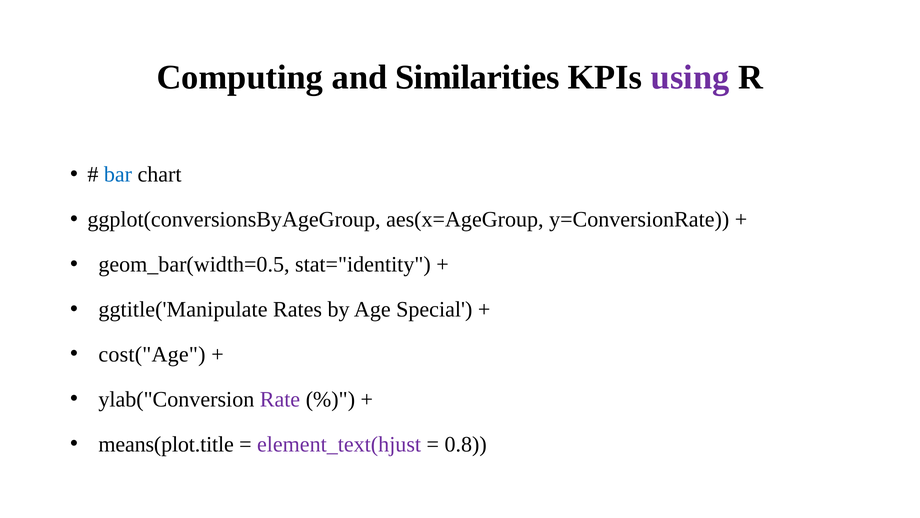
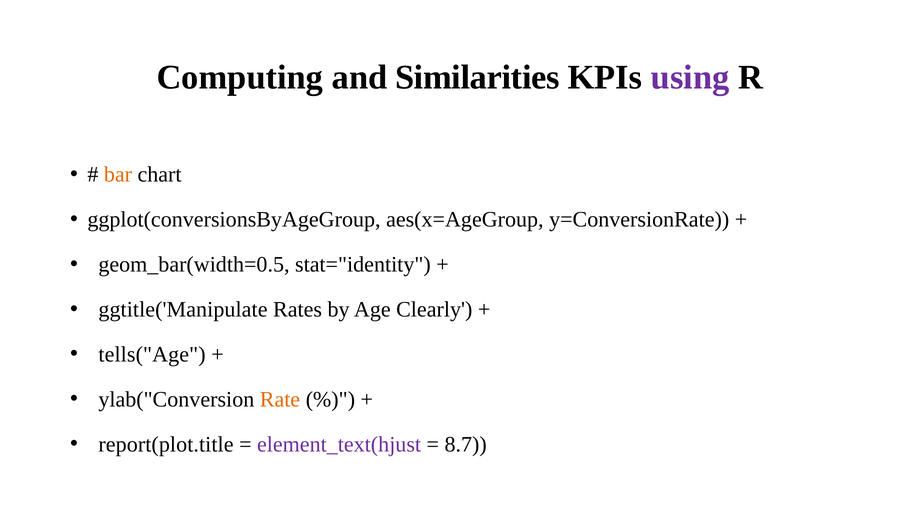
bar colour: blue -> orange
Special: Special -> Clearly
cost("Age: cost("Age -> tells("Age
Rate colour: purple -> orange
means(plot.title: means(plot.title -> report(plot.title
0.8: 0.8 -> 8.7
